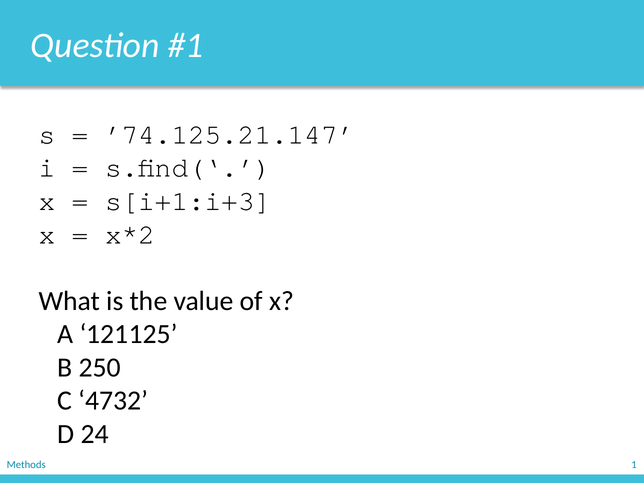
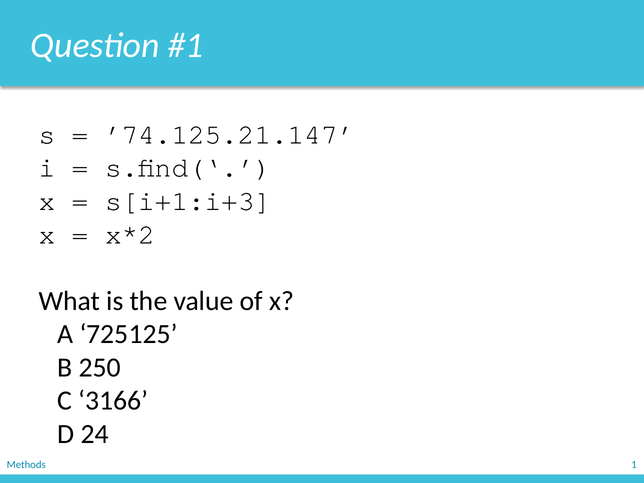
121125: 121125 -> 725125
4732: 4732 -> 3166
